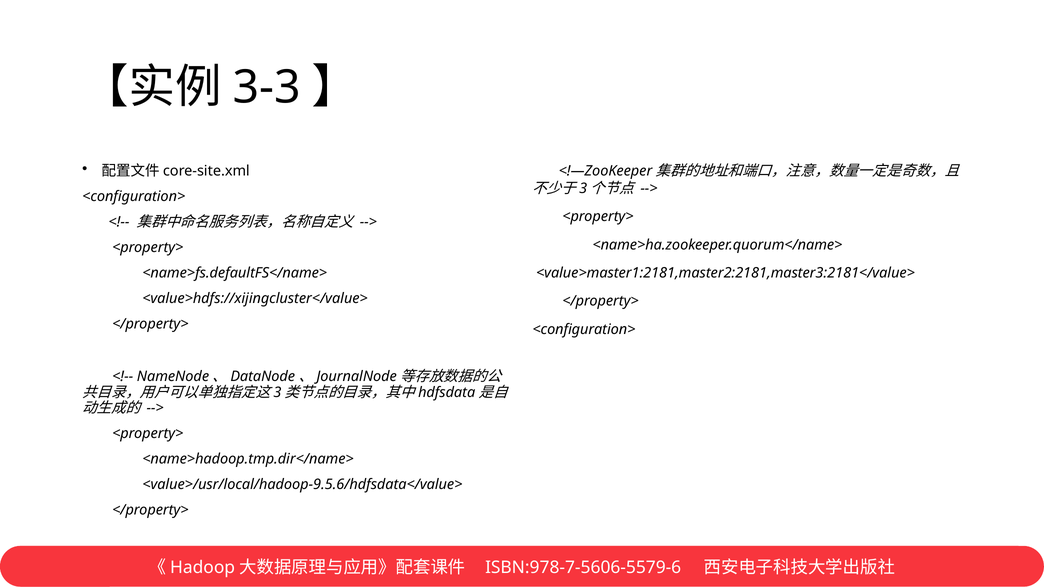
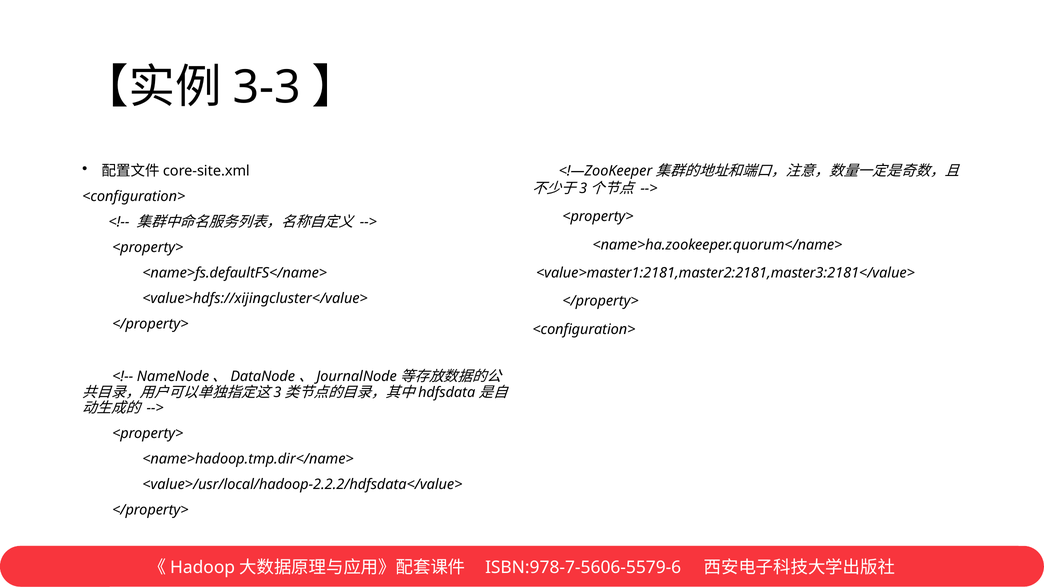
<value>/usr/local/hadoop-9.5.6/hdfsdata</value>: <value>/usr/local/hadoop-9.5.6/hdfsdata</value> -> <value>/usr/local/hadoop-2.2.2/hdfsdata</value>
